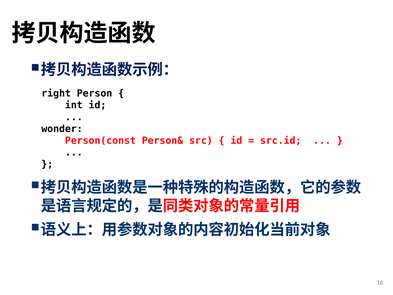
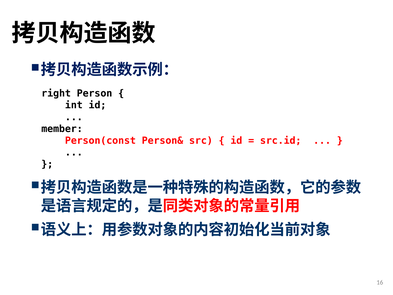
wonder: wonder -> member
